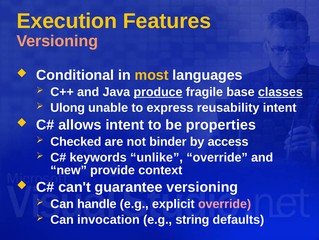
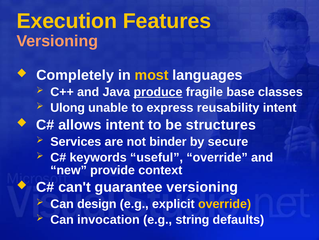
Conditional: Conditional -> Completely
classes underline: present -> none
properties: properties -> structures
Checked: Checked -> Services
access: access -> secure
unlike: unlike -> useful
handle: handle -> design
override at (225, 203) colour: pink -> yellow
